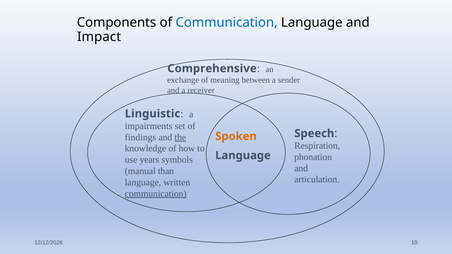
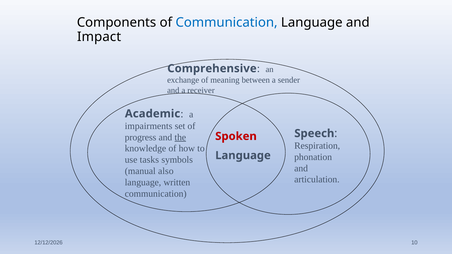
Linguistic: Linguistic -> Academic
findings: findings -> progress
Spoken colour: orange -> red
years: years -> tasks
than: than -> also
communication at (156, 194) underline: present -> none
